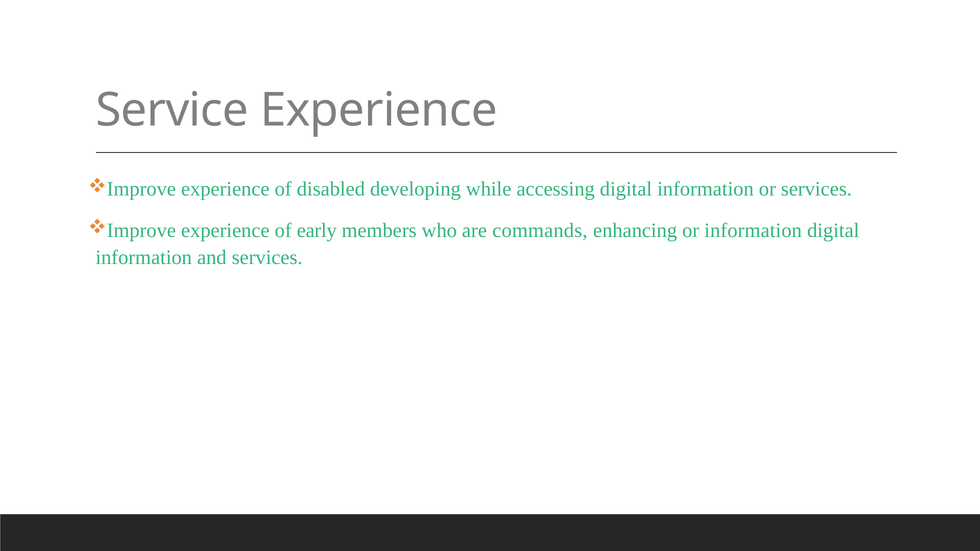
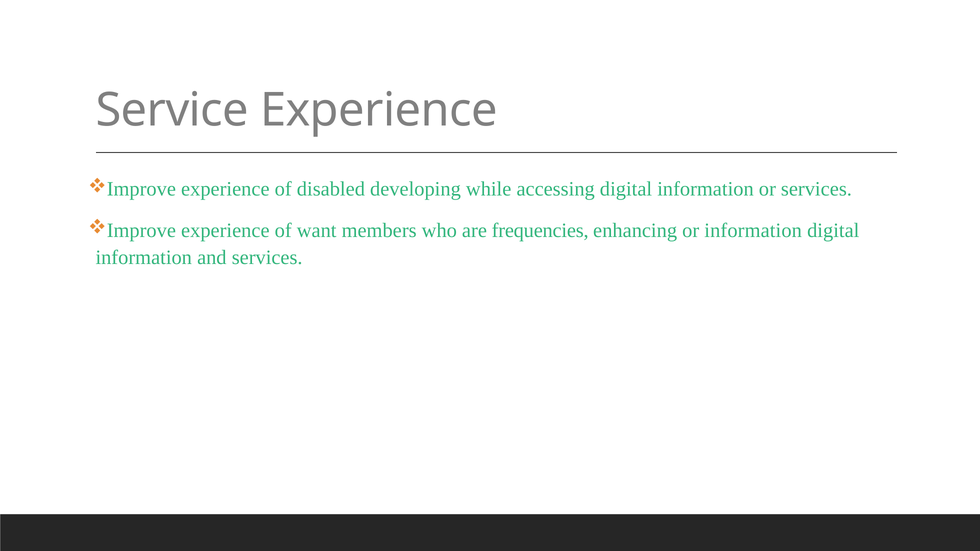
early: early -> want
commands: commands -> frequencies
